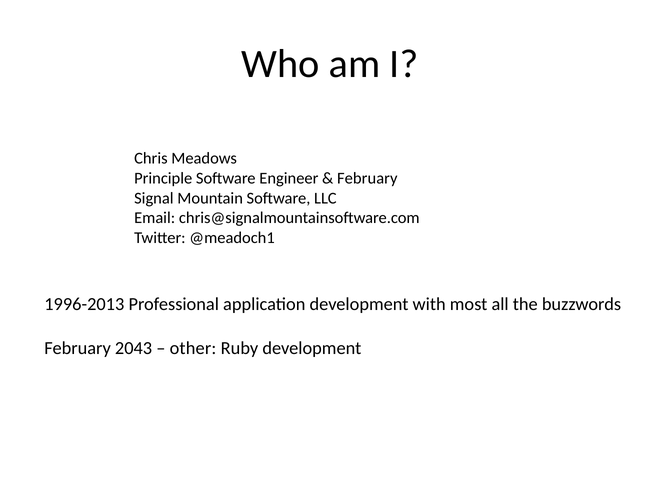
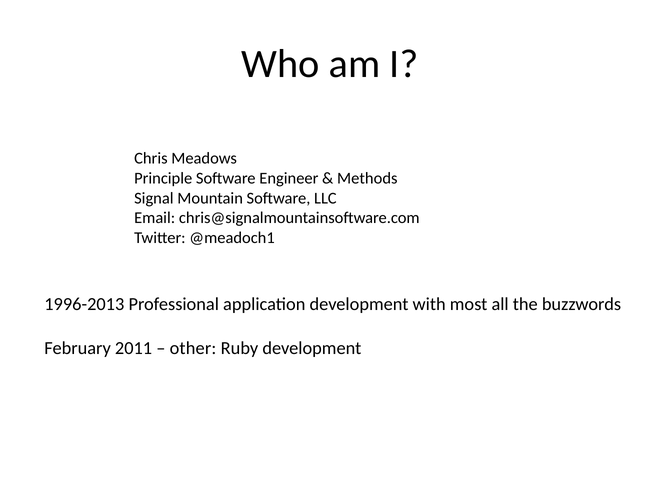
February at (367, 178): February -> Methods
2043: 2043 -> 2011
